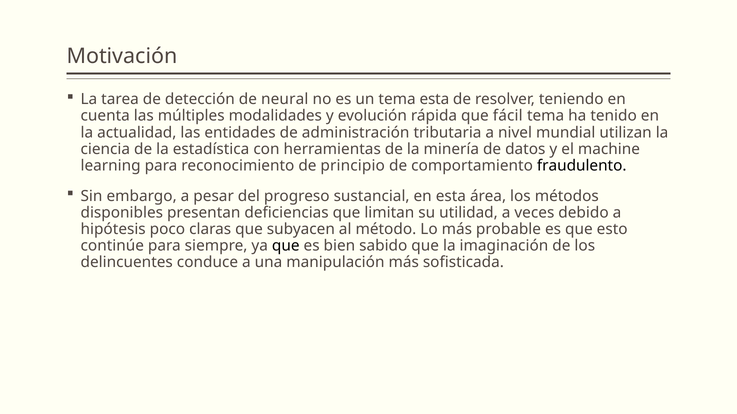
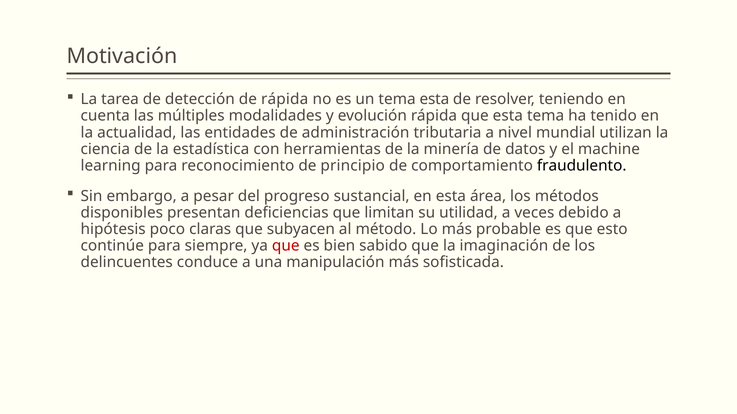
de neural: neural -> rápida
que fácil: fácil -> esta
que at (286, 246) colour: black -> red
